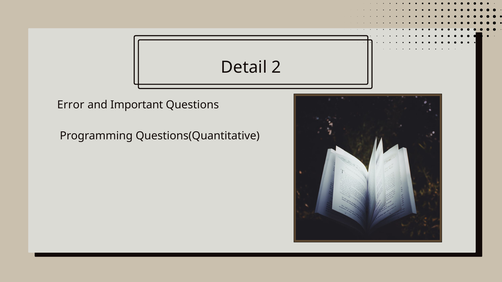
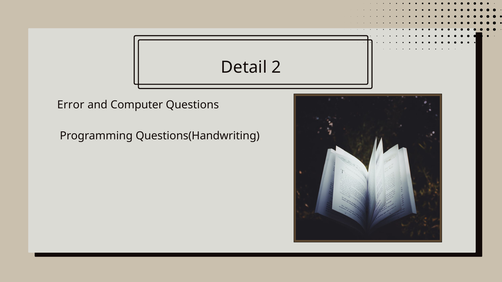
Important: Important -> Computer
Questions(Quantitative: Questions(Quantitative -> Questions(Handwriting
